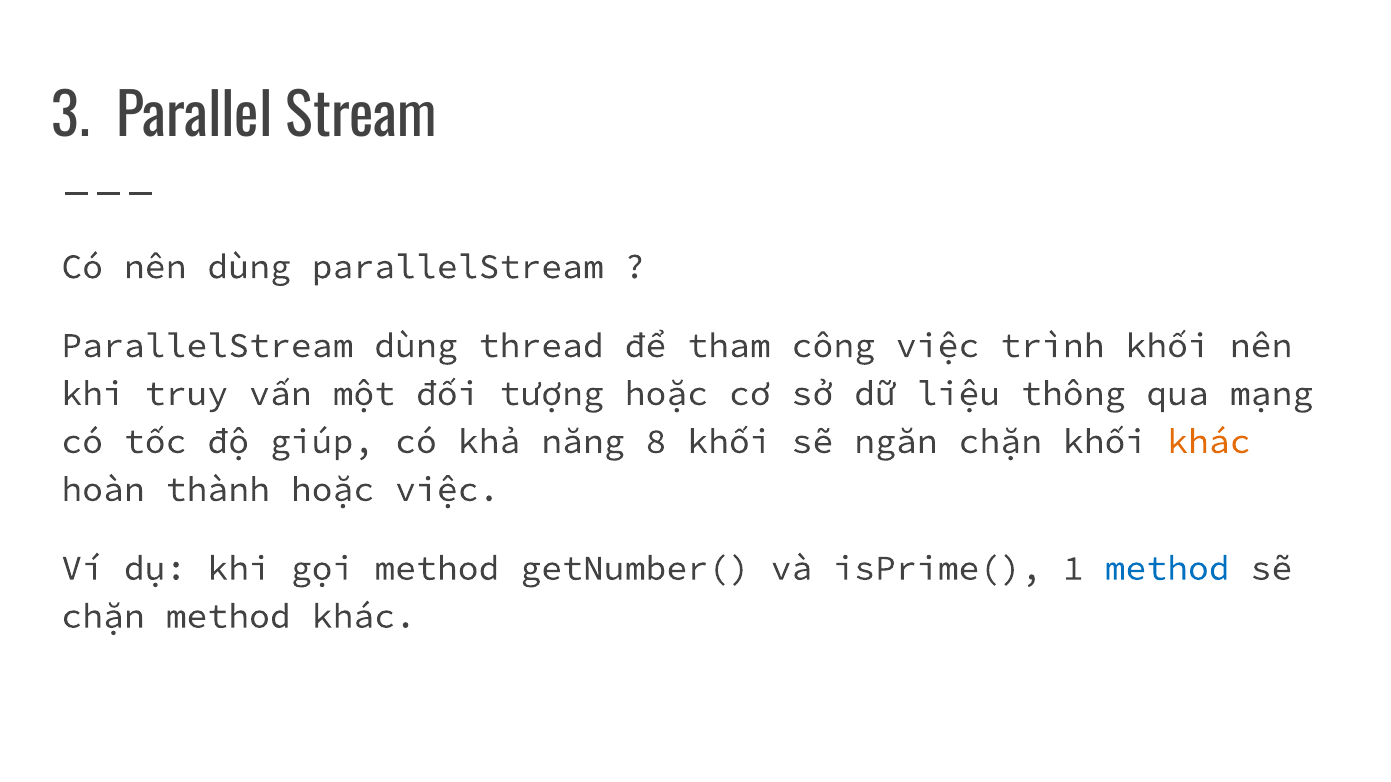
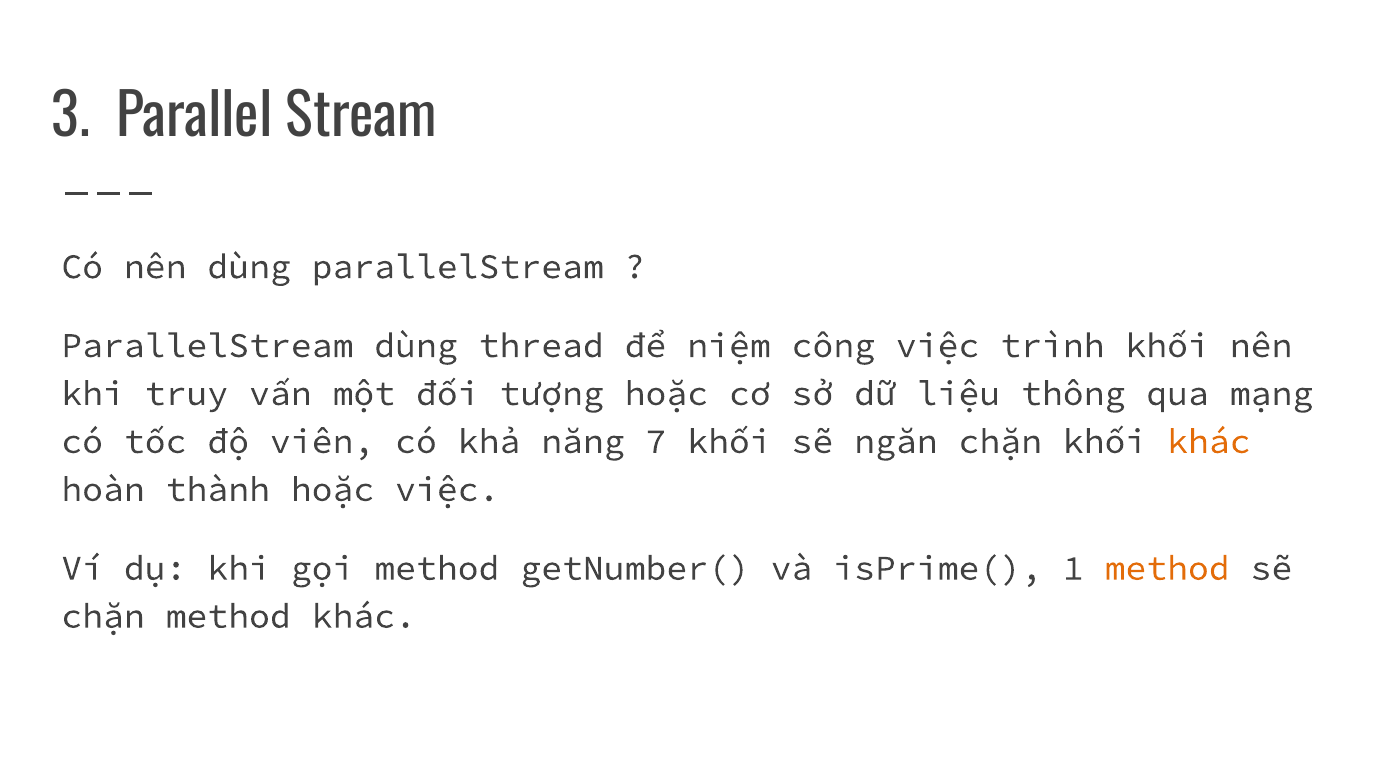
tham: tham -> niệm
giúp: giúp -> viên
8: 8 -> 7
method at (1167, 569) colour: blue -> orange
